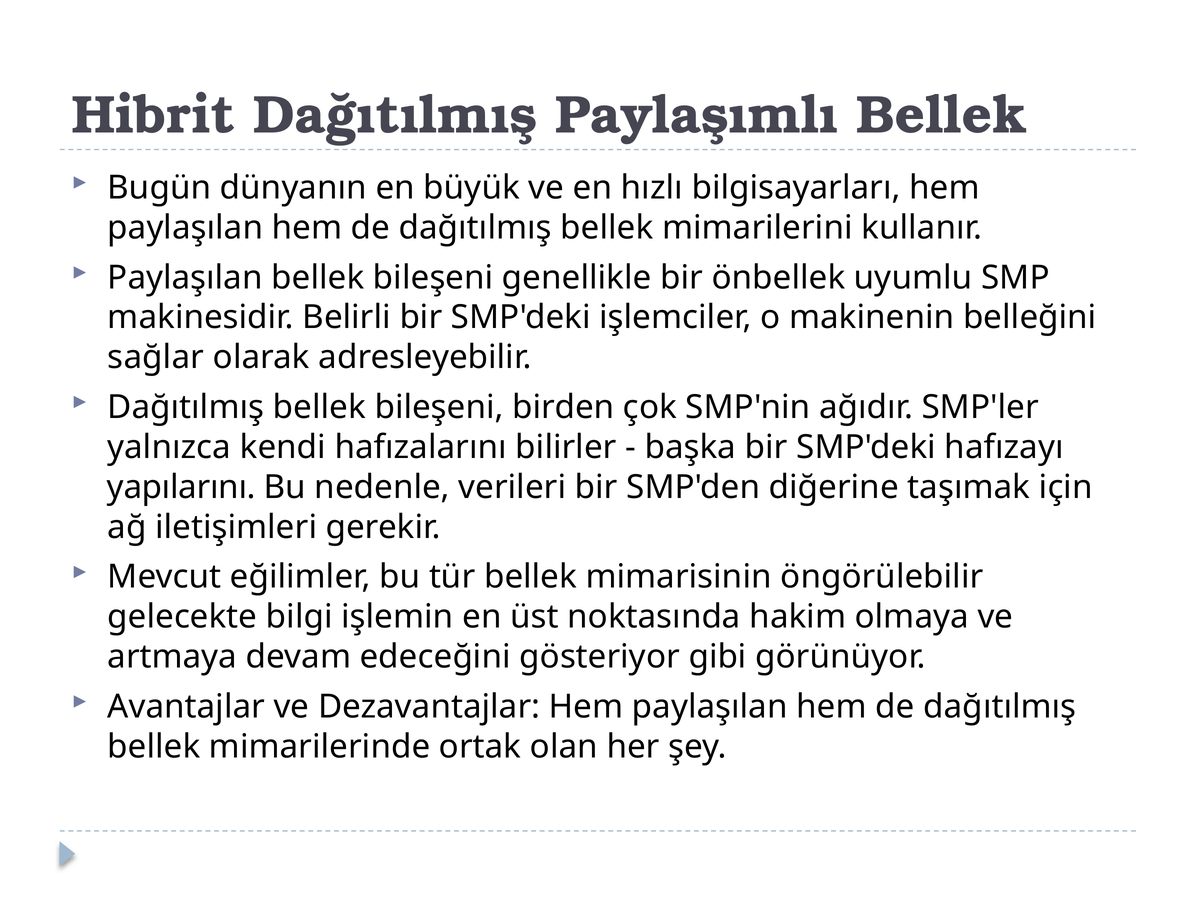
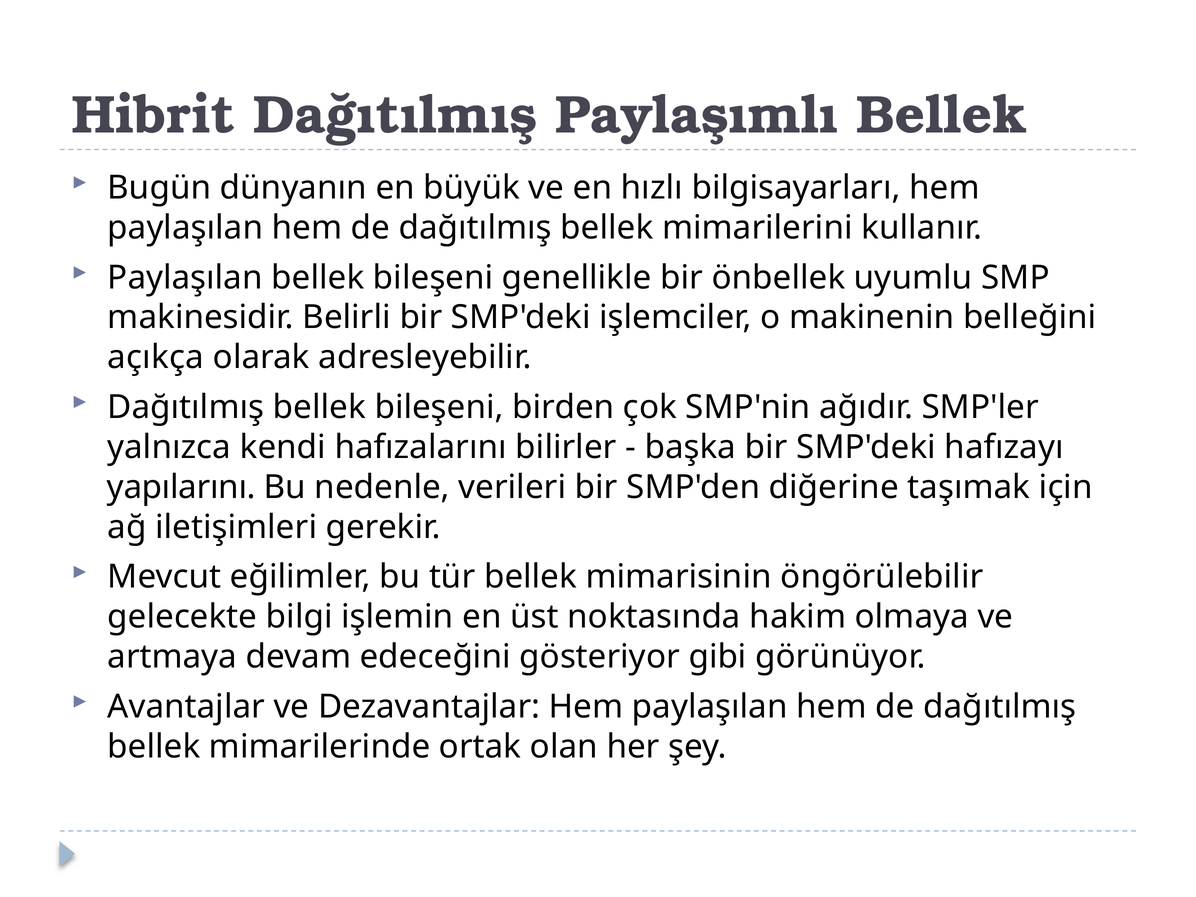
sağlar: sağlar -> açıkça
